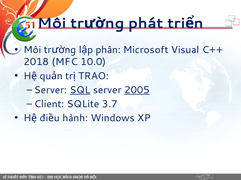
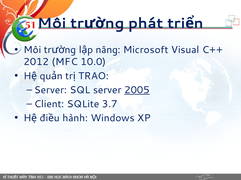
phân: phân -> nâng
2018: 2018 -> 2012
SQL underline: present -> none
